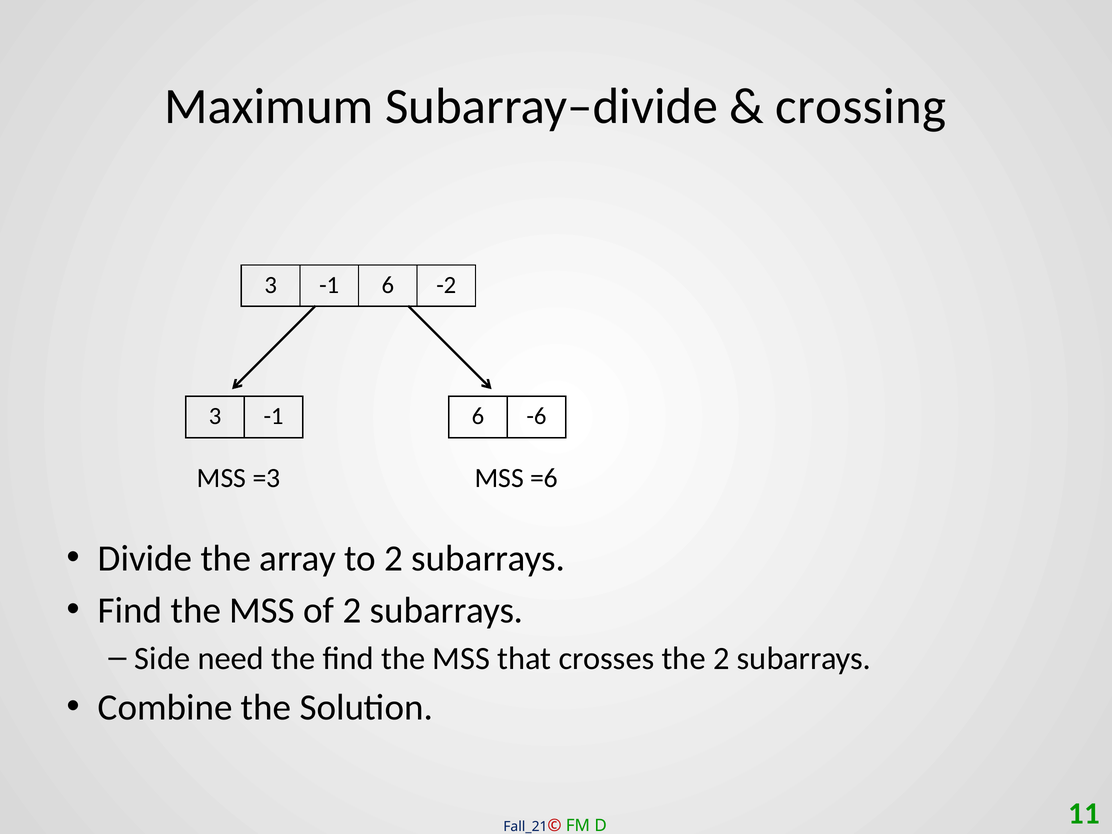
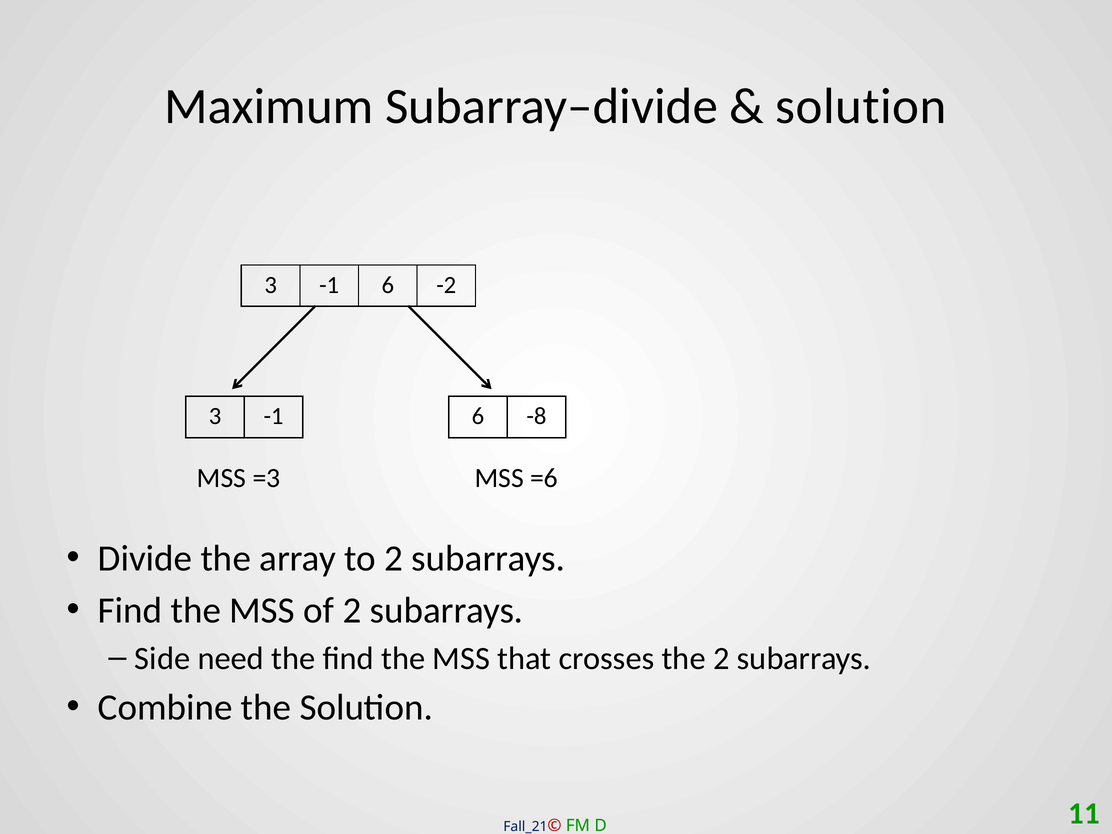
crossing at (861, 106): crossing -> solution
-6: -6 -> -8
